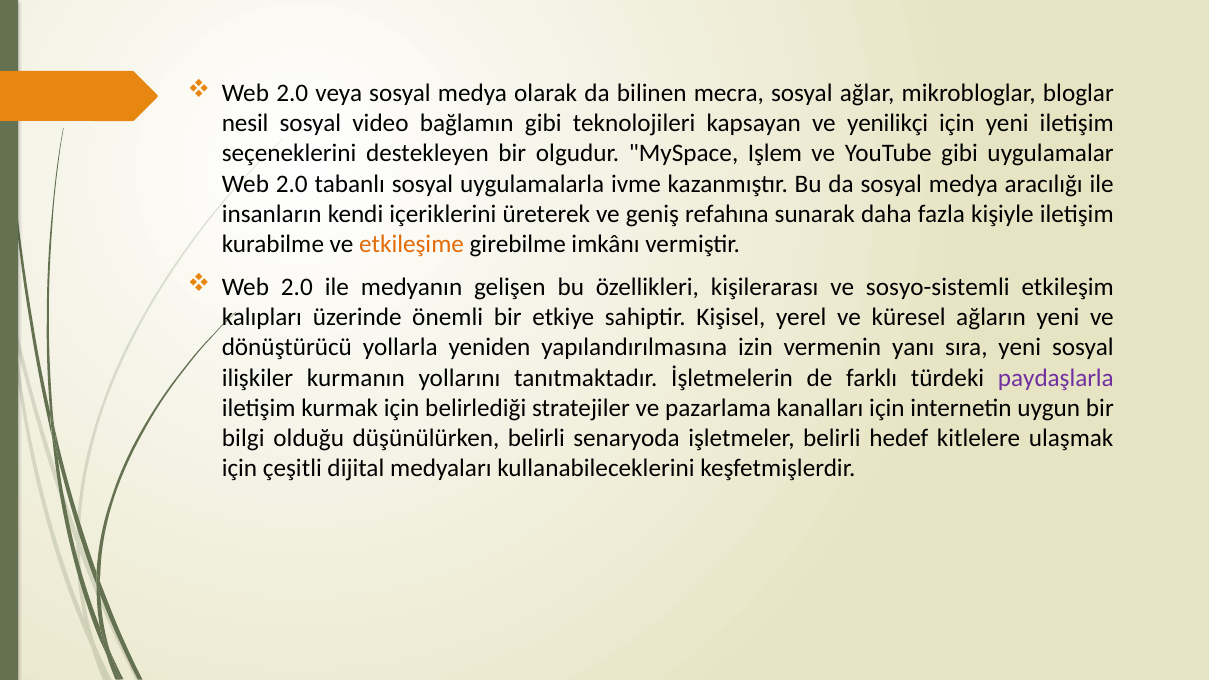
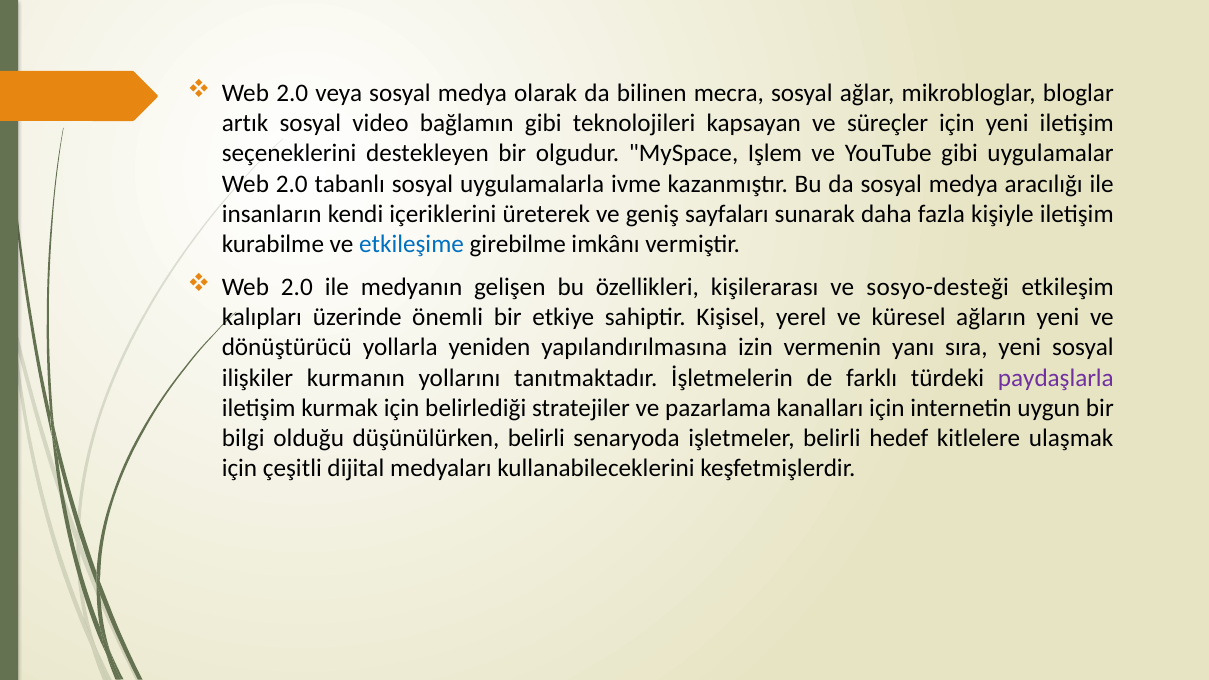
nesil: nesil -> artık
yenilikçi: yenilikçi -> süreçler
refahına: refahına -> sayfaları
etkileşime colour: orange -> blue
sosyo-sistemli: sosyo-sistemli -> sosyo-desteği
